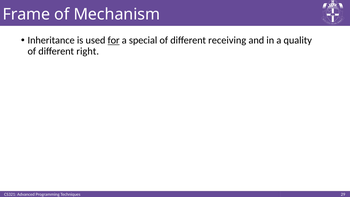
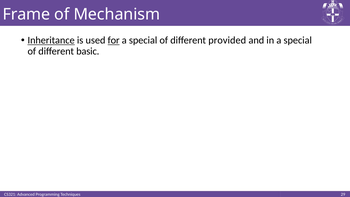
Inheritance underline: none -> present
receiving: receiving -> provided
in a quality: quality -> special
right: right -> basic
